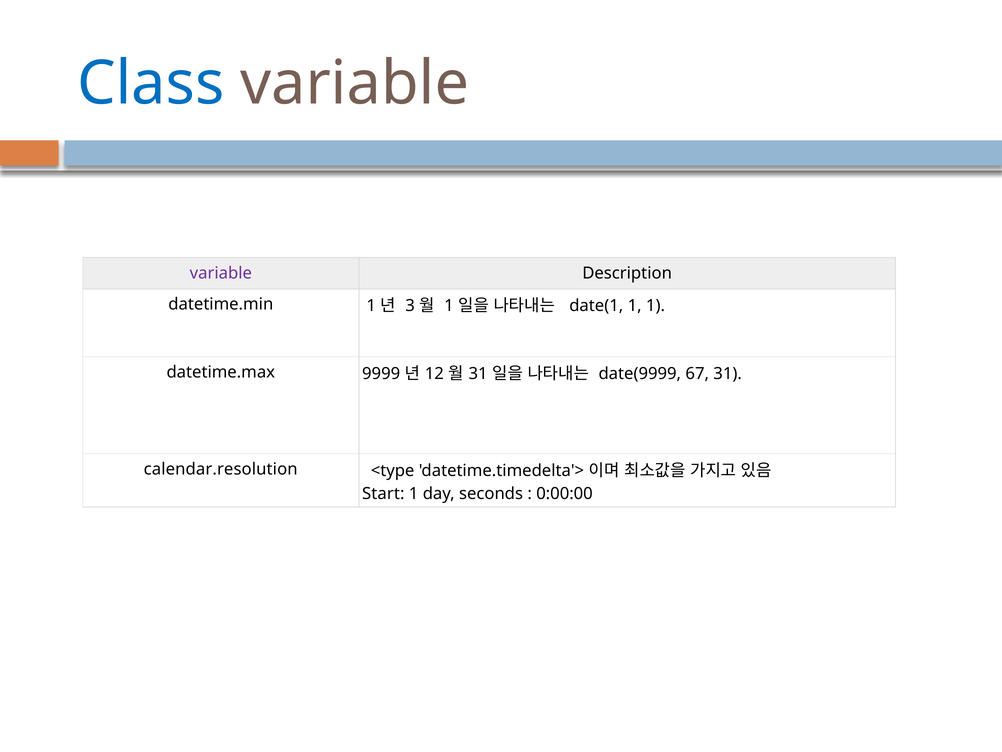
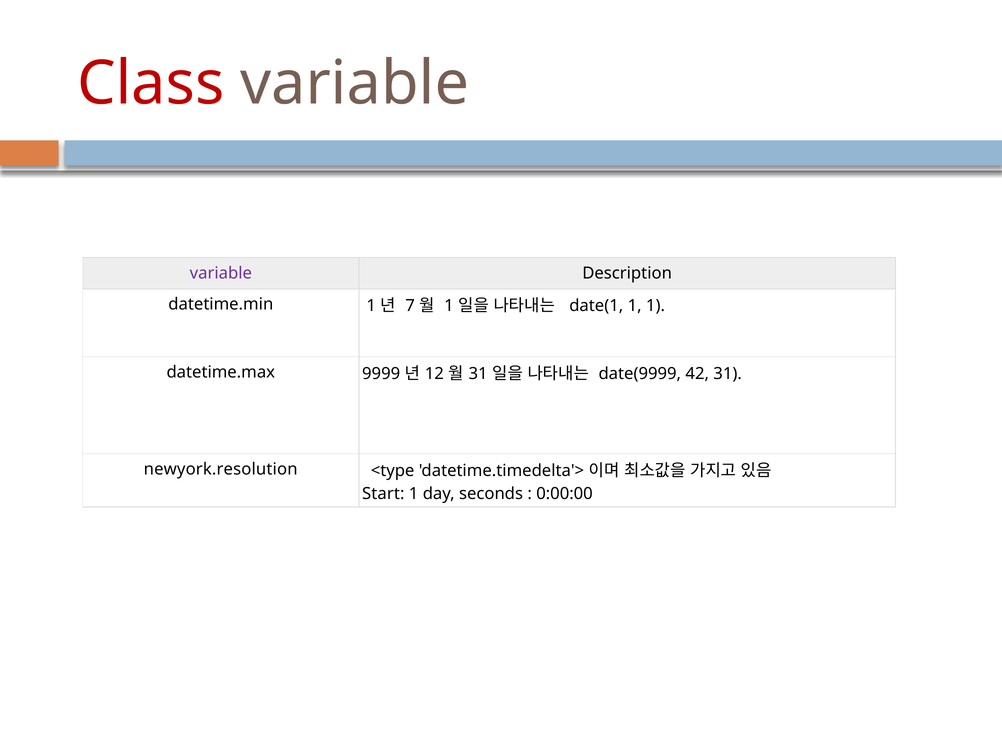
Class colour: blue -> red
3: 3 -> 7
67: 67 -> 42
calendar.resolution: calendar.resolution -> newyork.resolution
